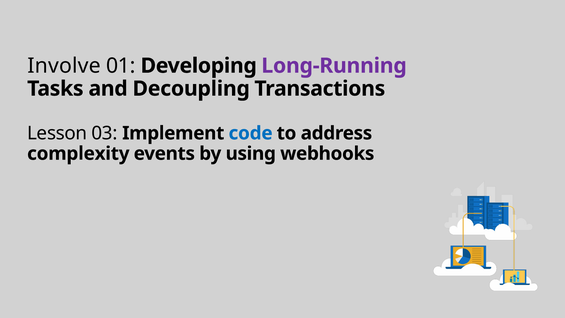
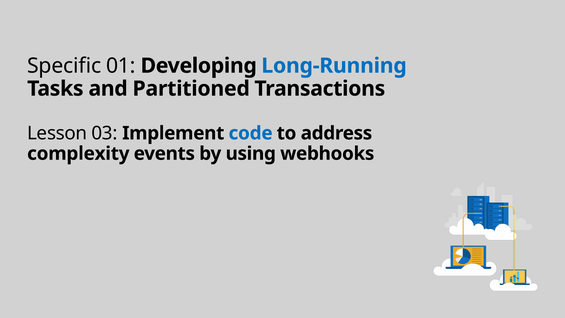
Involve: Involve -> Specific
Long-Running colour: purple -> blue
Decoupling: Decoupling -> Partitioned
